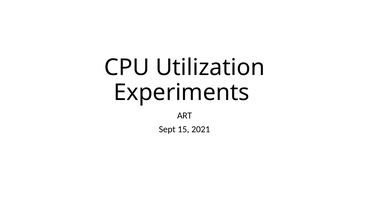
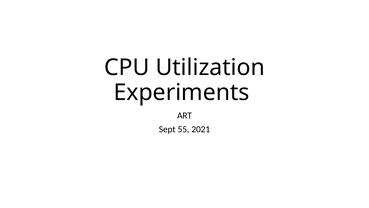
15: 15 -> 55
